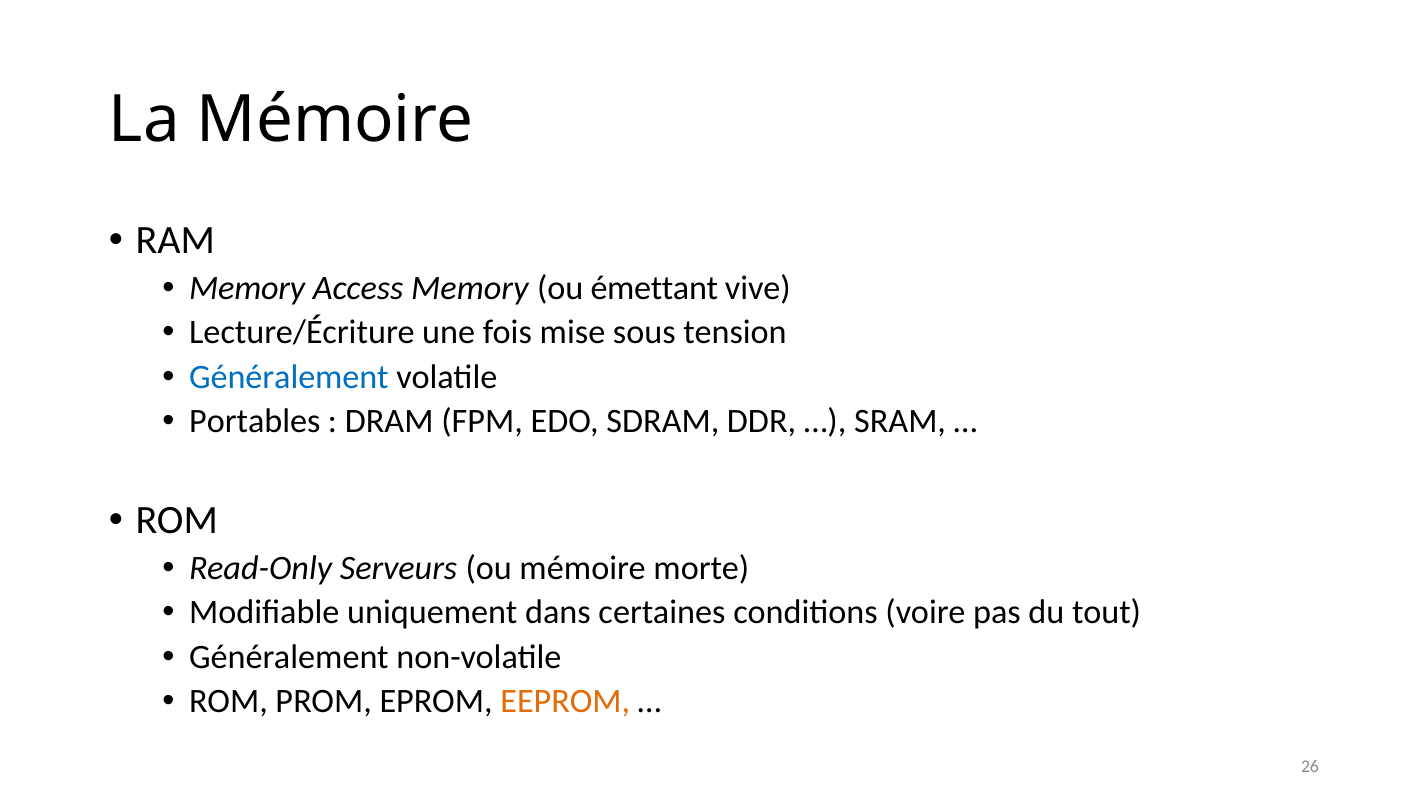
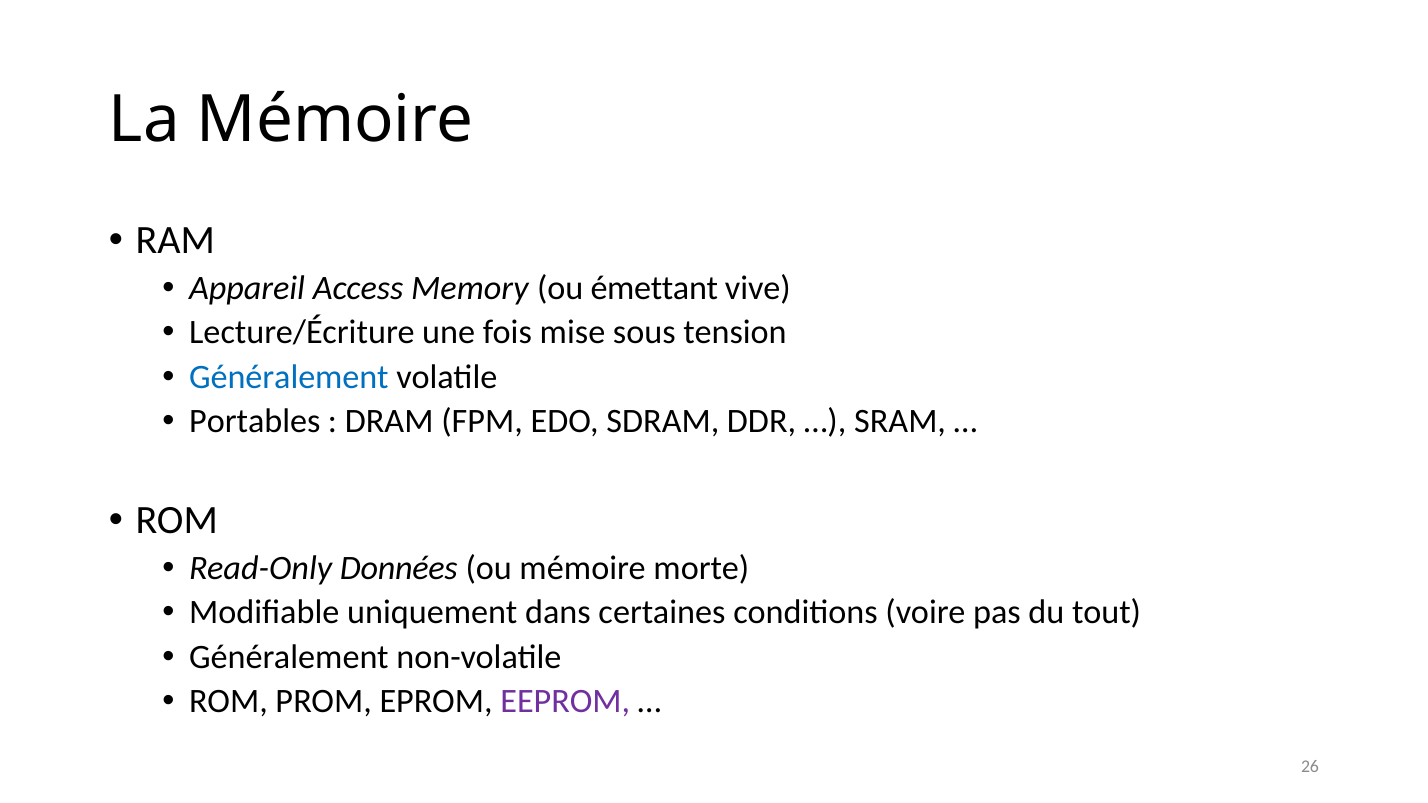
Memory at (247, 288): Memory -> Appareil
Serveurs: Serveurs -> Données
EEPROM colour: orange -> purple
